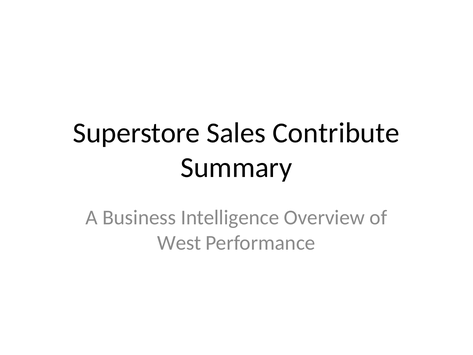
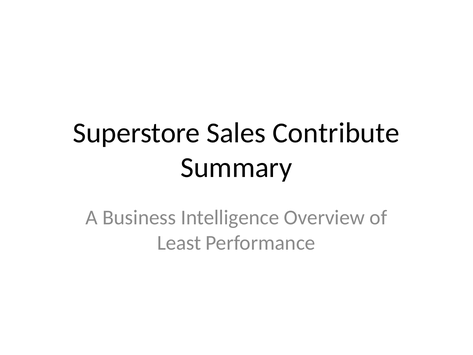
West: West -> Least
